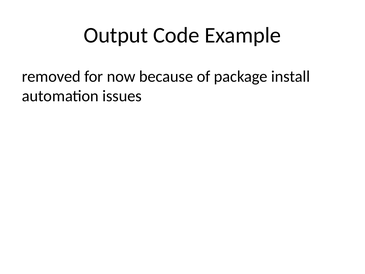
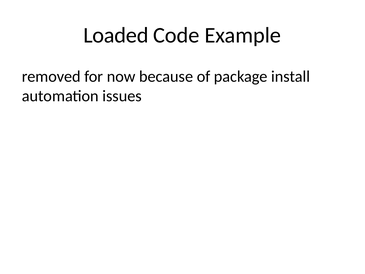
Output: Output -> Loaded
